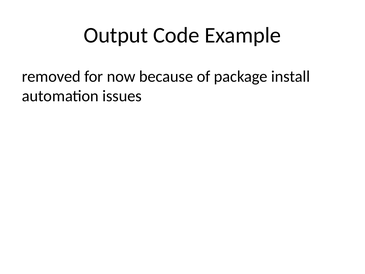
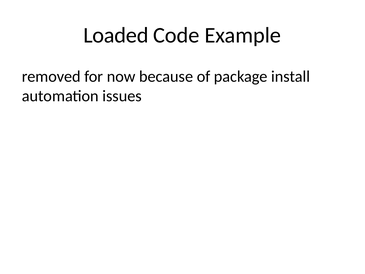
Output: Output -> Loaded
